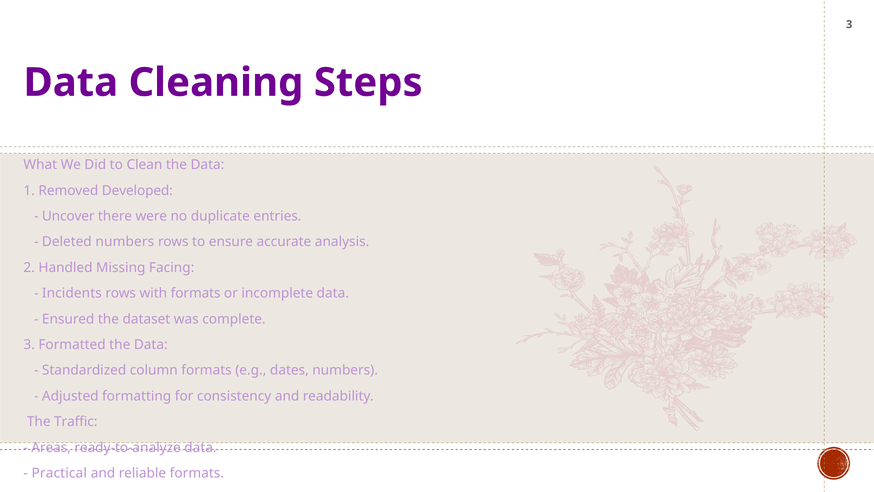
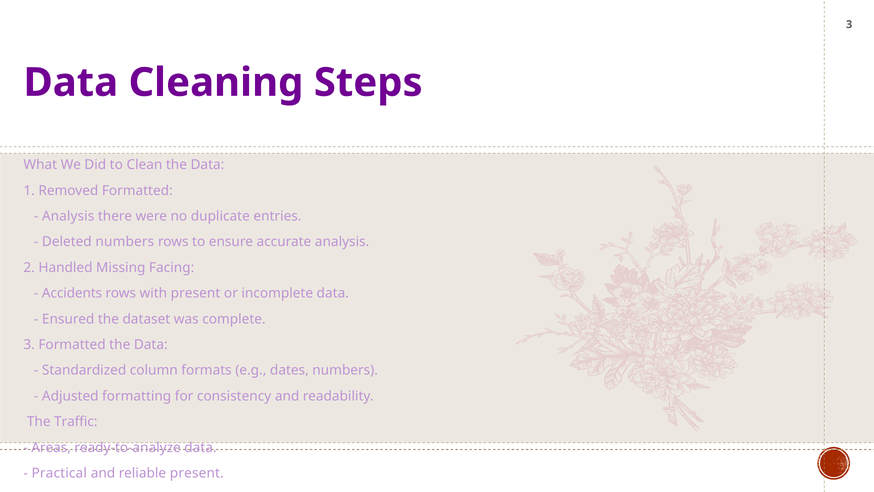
Removed Developed: Developed -> Formatted
Uncover at (68, 216): Uncover -> Analysis
Incidents: Incidents -> Accidents
with formats: formats -> present
reliable formats: formats -> present
